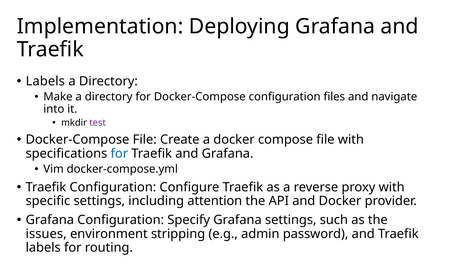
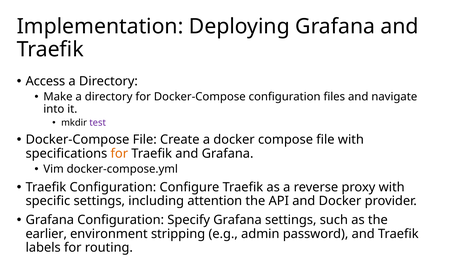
Labels at (45, 81): Labels -> Access
for at (119, 153) colour: blue -> orange
issues: issues -> earlier
